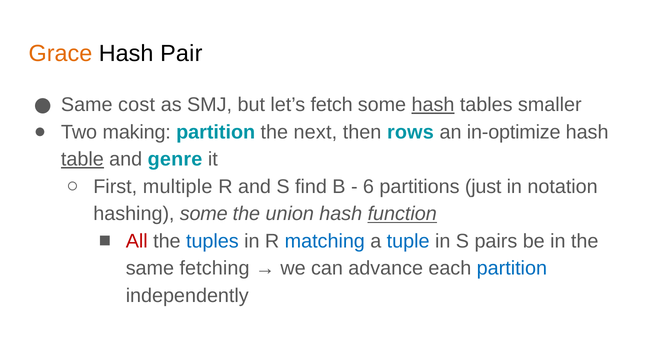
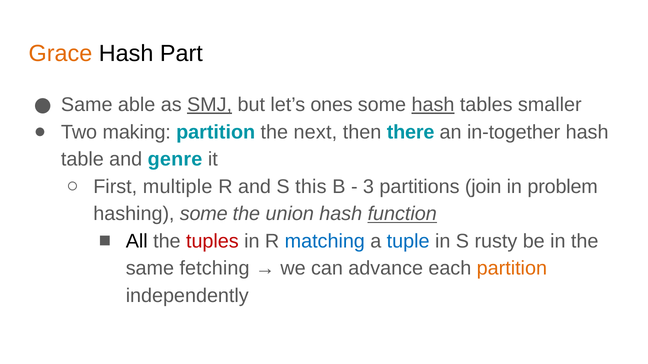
Pair: Pair -> Part
cost: cost -> able
SMJ underline: none -> present
fetch: fetch -> ones
rows: rows -> there
in-optimize: in-optimize -> in-together
table underline: present -> none
find: find -> this
6: 6 -> 3
just: just -> join
notation: notation -> problem
All colour: red -> black
tuples colour: blue -> red
pairs: pairs -> rusty
partition at (512, 269) colour: blue -> orange
